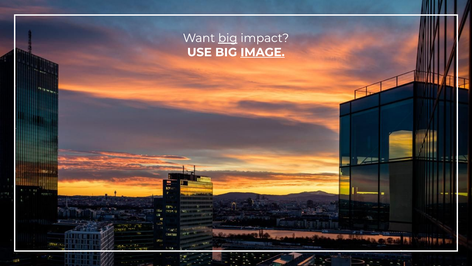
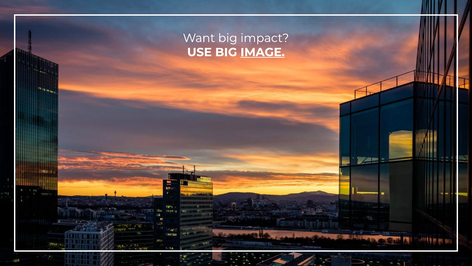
big at (228, 38) underline: present -> none
